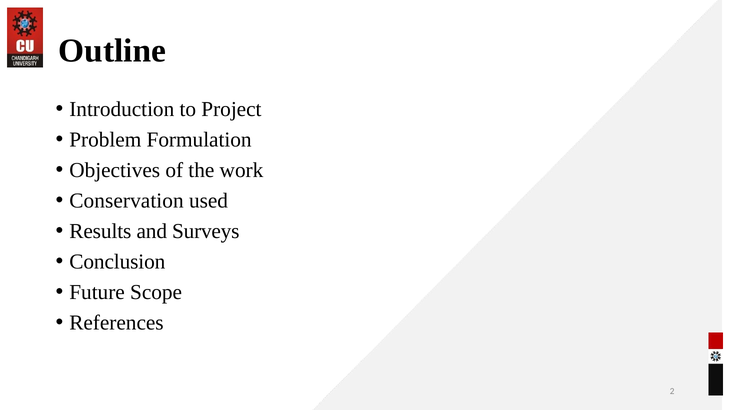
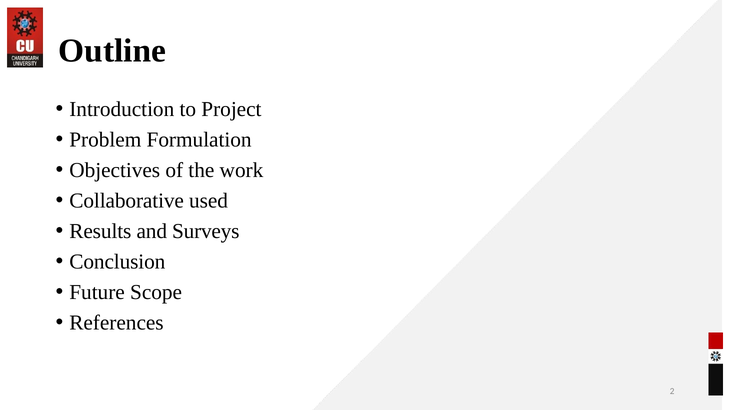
Conservation: Conservation -> Collaborative
